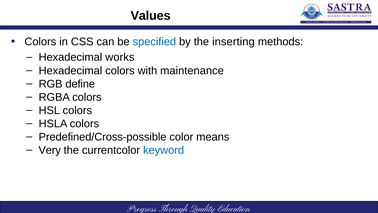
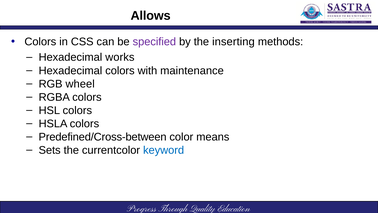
Values: Values -> Allows
specified colour: blue -> purple
define: define -> wheel
Predefined/Cross-possible: Predefined/Cross-possible -> Predefined/Cross-between
Very: Very -> Sets
